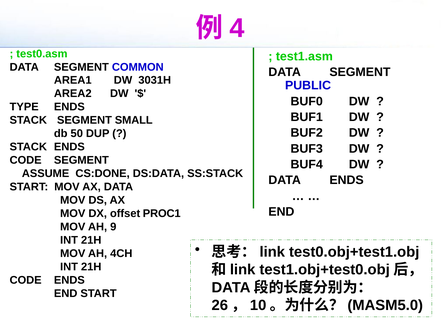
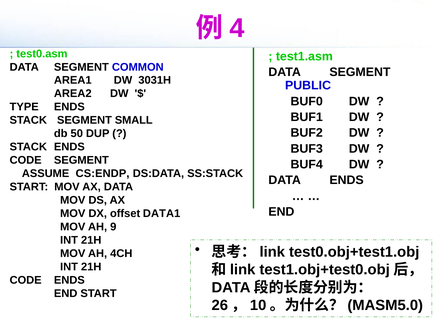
CS:DONE: CS:DONE -> CS:ENDP
PROC1: PROC1 -> DATA1
